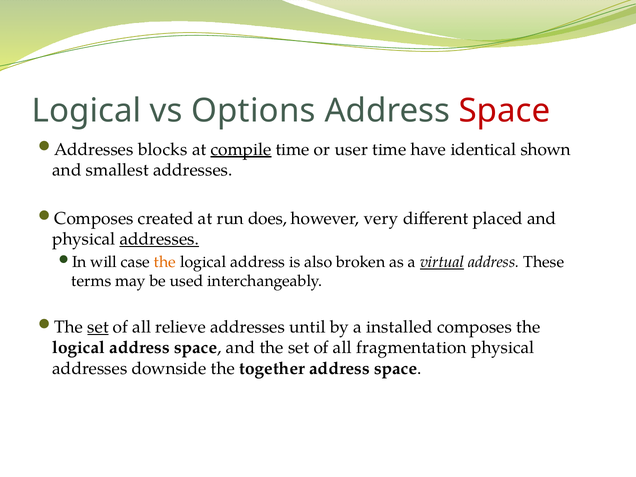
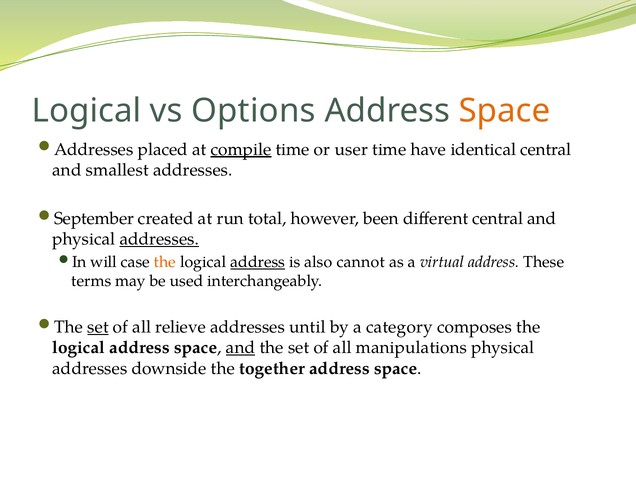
Space at (504, 111) colour: red -> orange
blocks: blocks -> placed
identical shown: shown -> central
Composes at (94, 218): Composes -> September
does: does -> total
very: very -> been
different placed: placed -> central
address at (258, 262) underline: none -> present
broken: broken -> cannot
virtual underline: present -> none
installed: installed -> category
and at (241, 348) underline: none -> present
fragmentation: fragmentation -> manipulations
